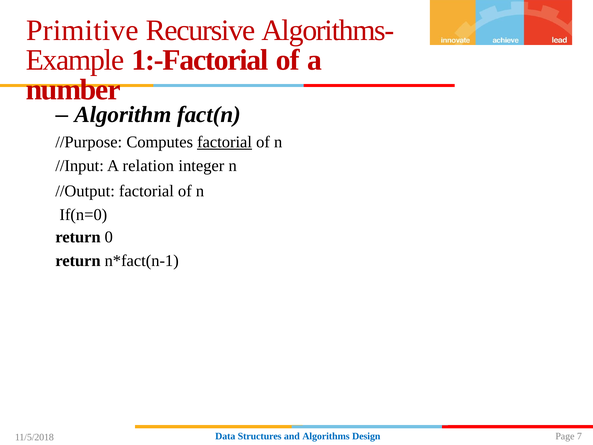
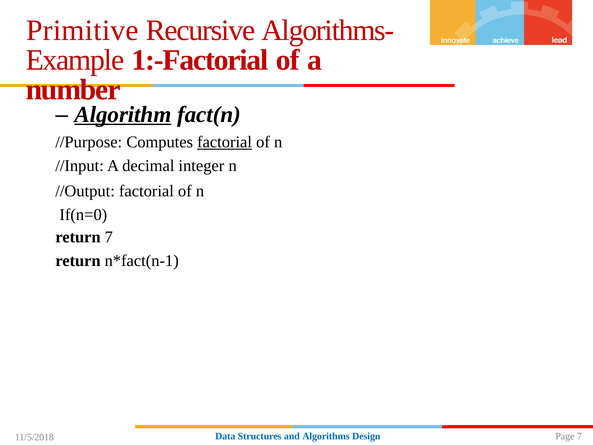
Algorithm underline: none -> present
relation: relation -> decimal
return 0: 0 -> 7
